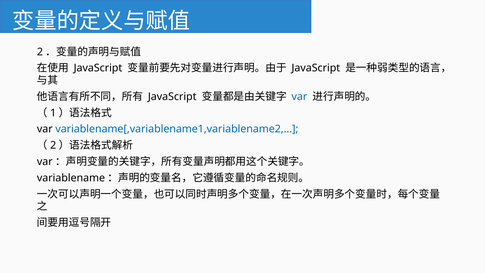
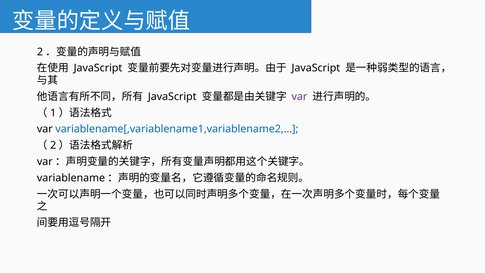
var at (299, 97) colour: blue -> purple
